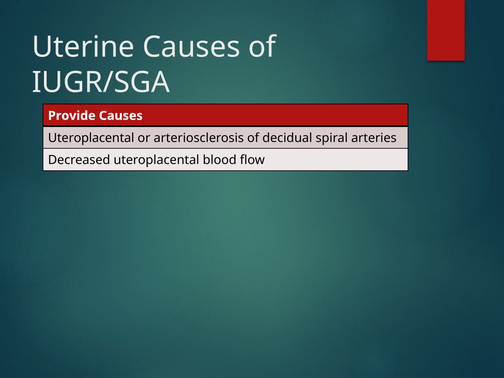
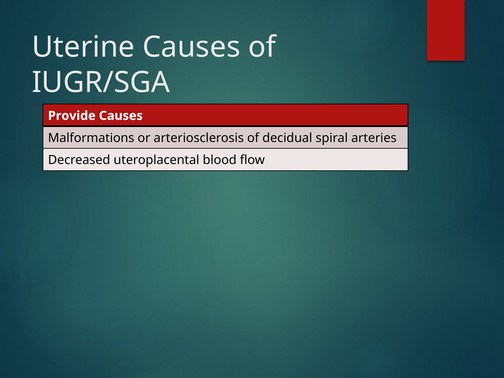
Uteroplacental at (91, 138): Uteroplacental -> Malformations
